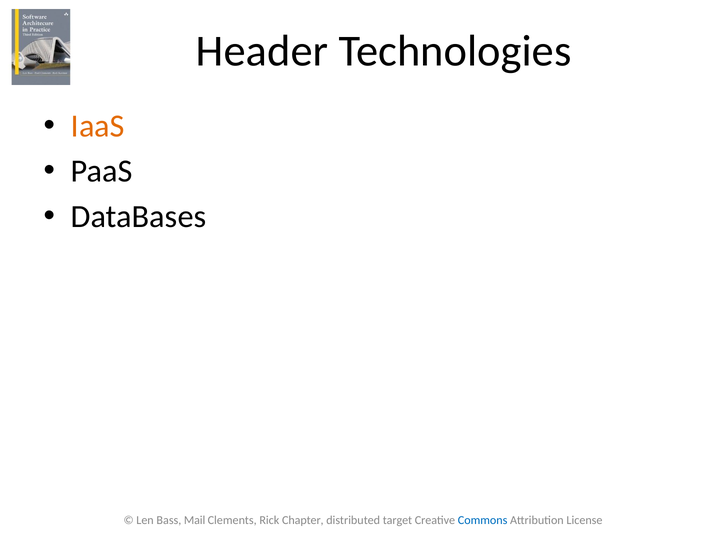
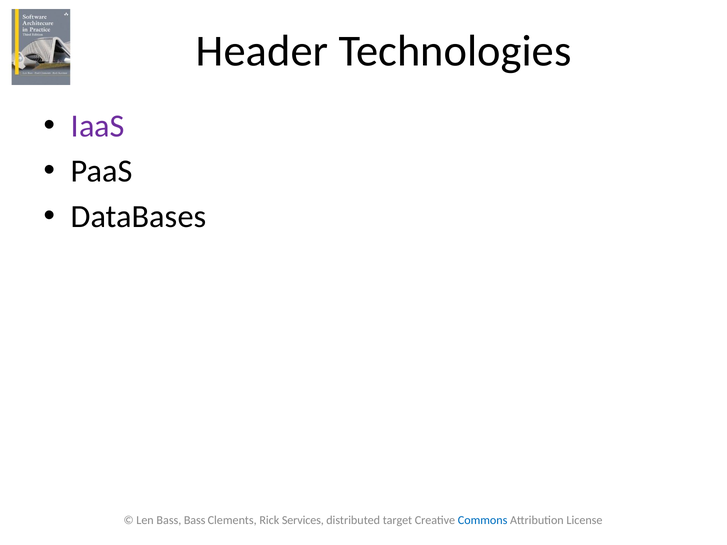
IaaS colour: orange -> purple
Bass Mail: Mail -> Bass
Chapter: Chapter -> Services
